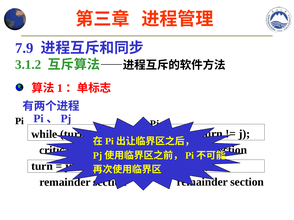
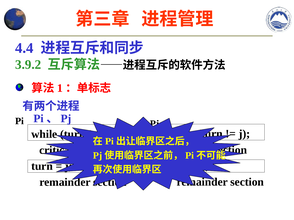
7.9: 7.9 -> 4.4
3.1.2: 3.1.2 -> 3.9.2
